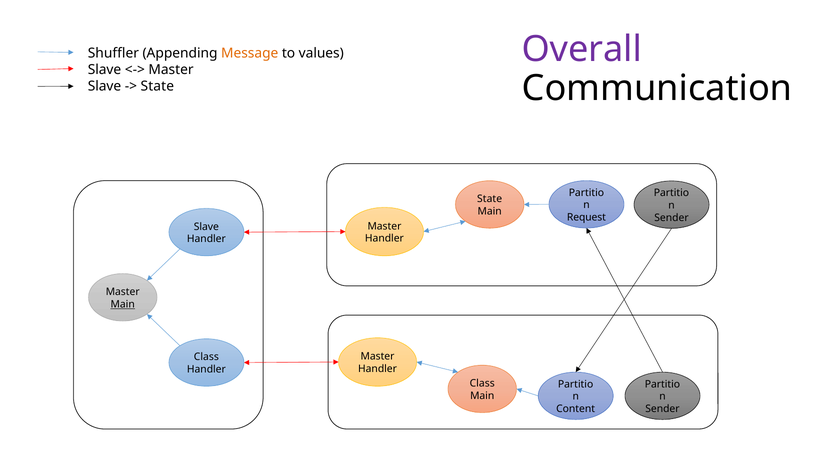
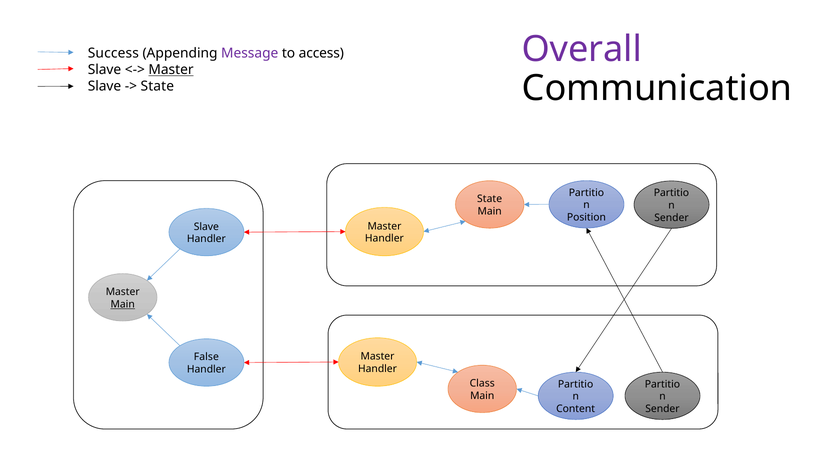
Shuffler: Shuffler -> Success
Message colour: orange -> purple
values: values -> access
Master at (171, 70) underline: none -> present
Request: Request -> Position
Class at (206, 357): Class -> False
